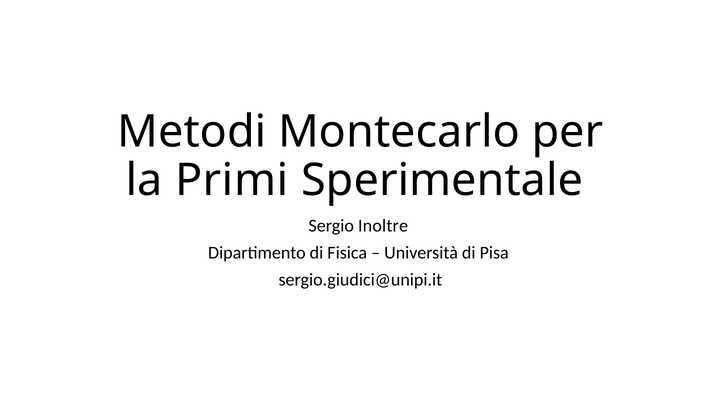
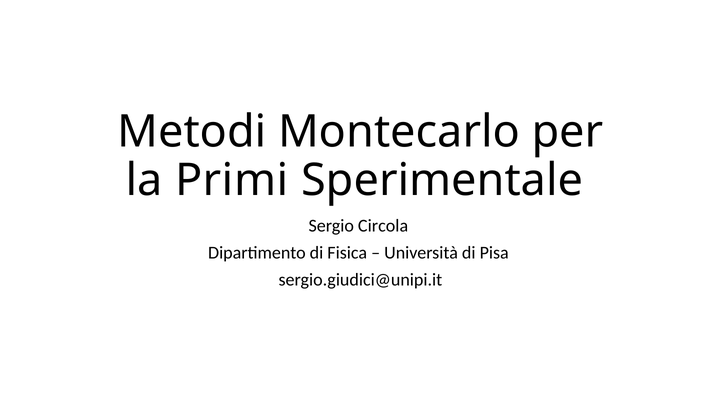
Inoltre: Inoltre -> Circola
